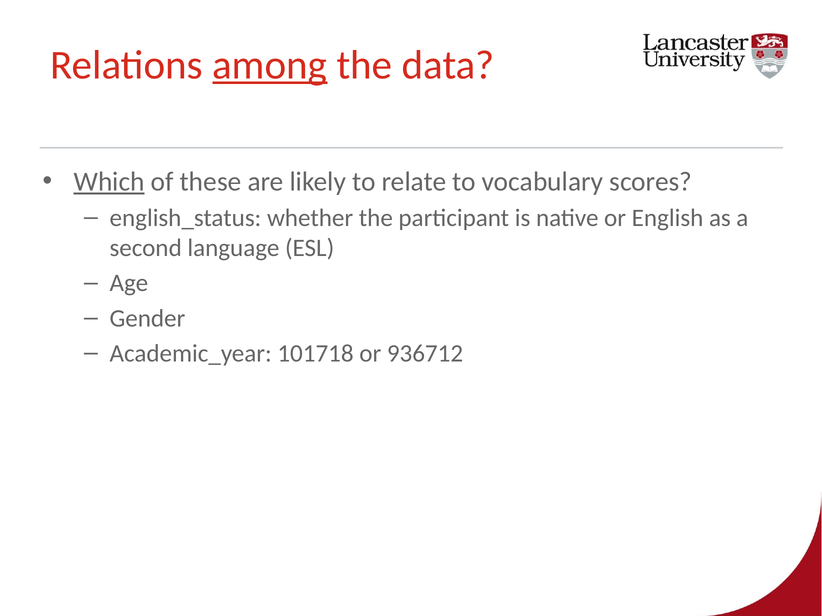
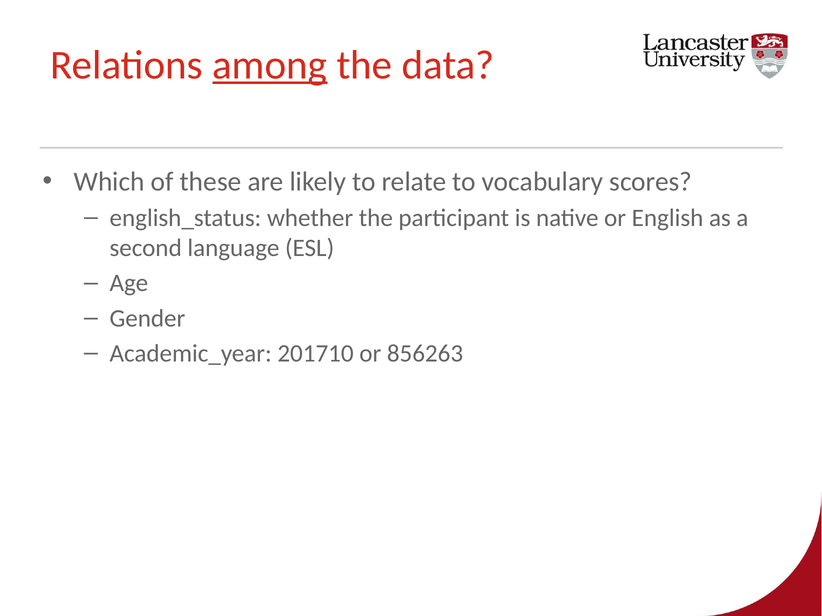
Which underline: present -> none
101718: 101718 -> 201710
936712: 936712 -> 856263
